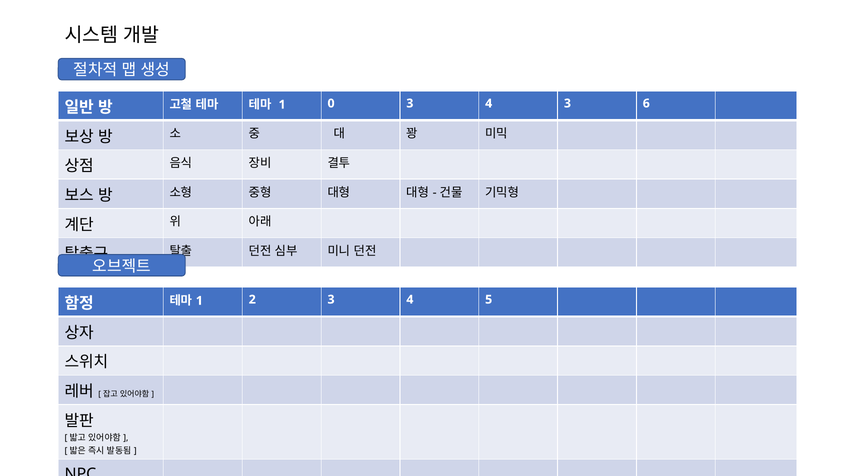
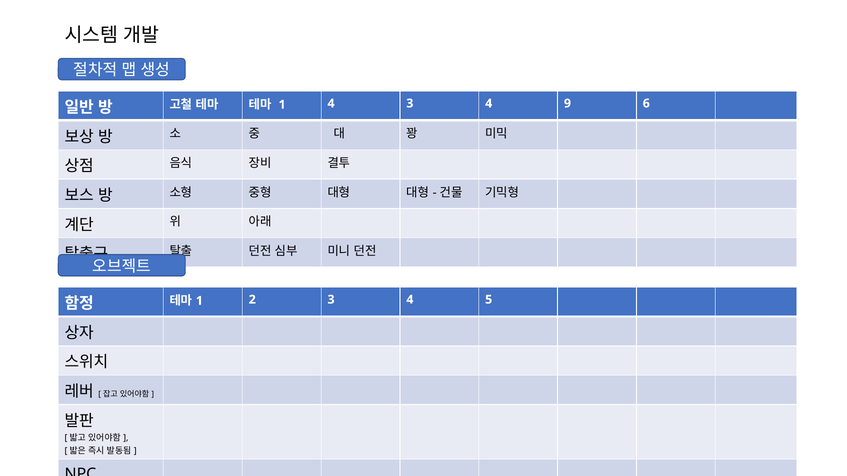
1 0: 0 -> 4
4 3: 3 -> 9
